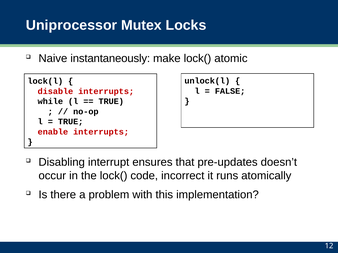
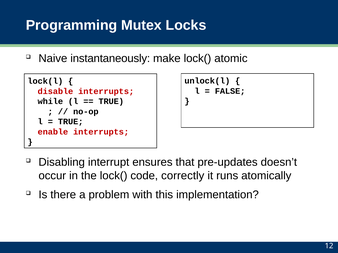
Uniprocessor: Uniprocessor -> Programming
incorrect: incorrect -> correctly
